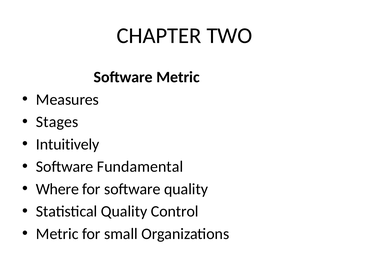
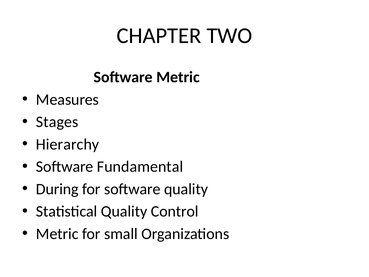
Intuitively: Intuitively -> Hierarchy
Where: Where -> During
